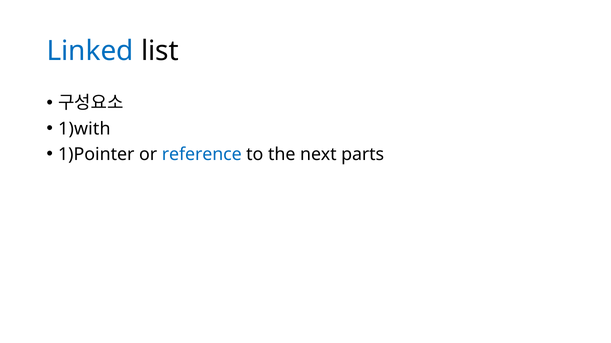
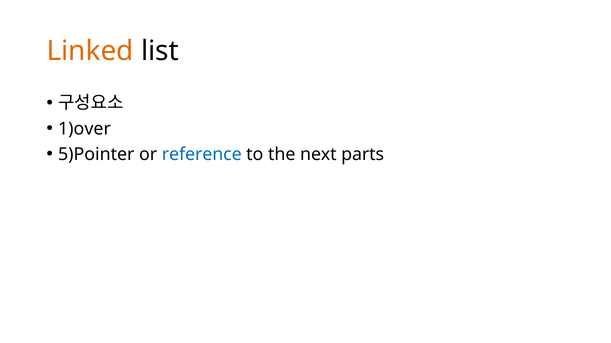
Linked colour: blue -> orange
1)with: 1)with -> 1)over
1)Pointer: 1)Pointer -> 5)Pointer
